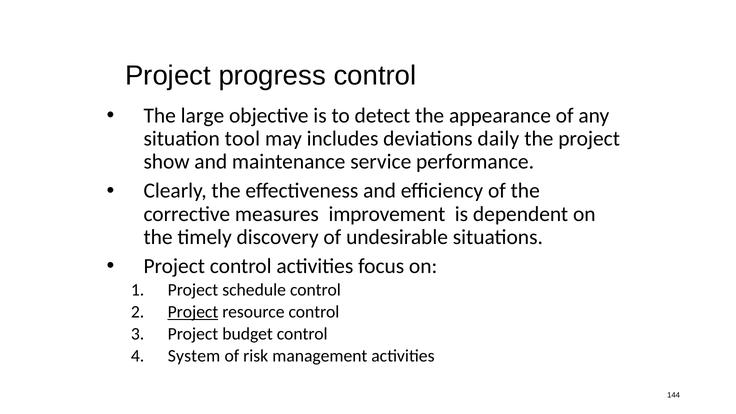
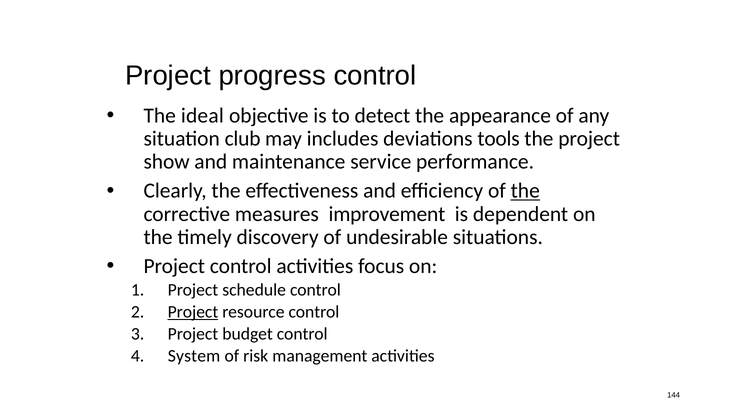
large: large -> ideal
tool: tool -> club
daily: daily -> tools
the at (525, 191) underline: none -> present
